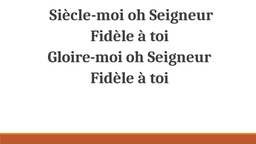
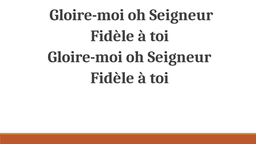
Siècle-moi at (87, 15): Siècle-moi -> Gloire-moi
